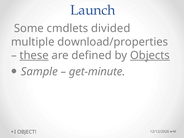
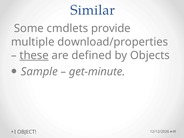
Launch: Launch -> Similar
divided: divided -> provide
Objects underline: present -> none
